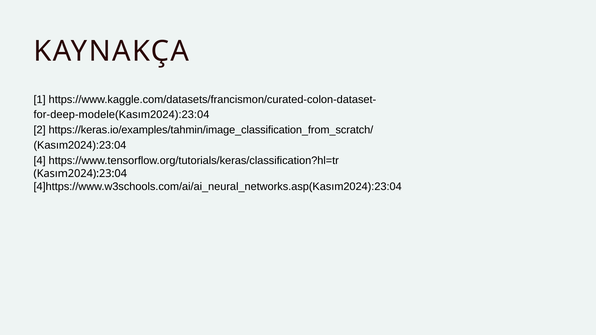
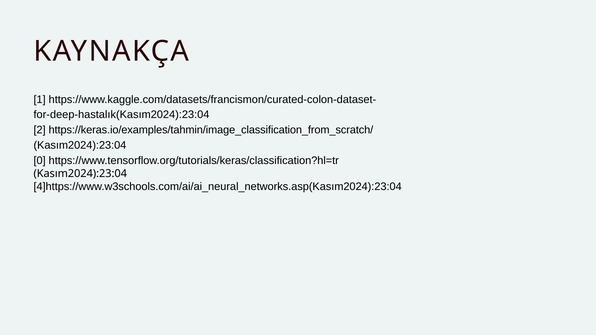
for-deep-modele(Kasım2024):23:04: for-deep-modele(Kasım2024):23:04 -> for-deep-hastalık(Kasım2024):23:04
4: 4 -> 0
